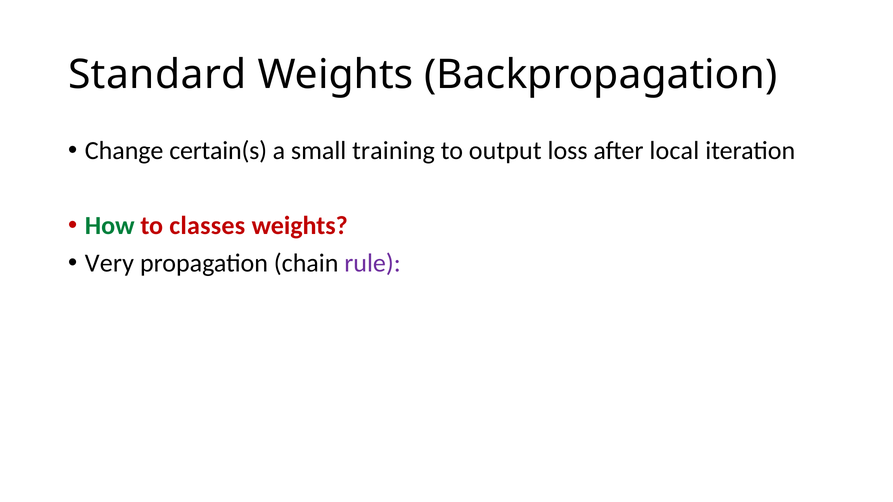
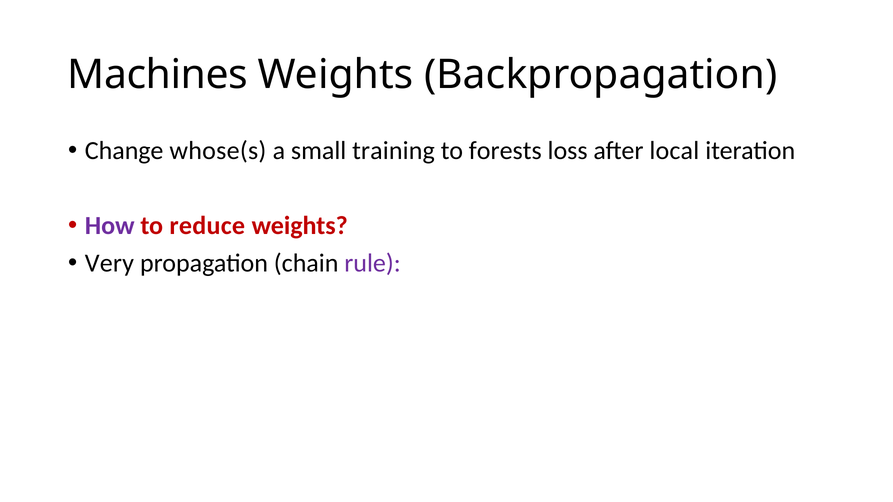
Standard: Standard -> Machines
certain(s: certain(s -> whose(s
output: output -> forests
How colour: green -> purple
classes: classes -> reduce
